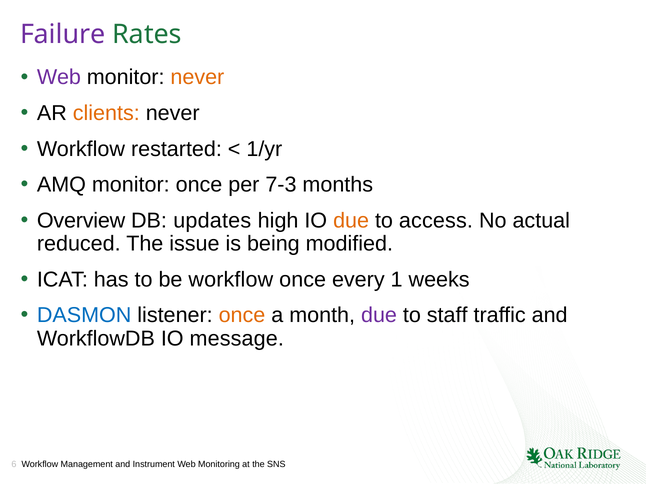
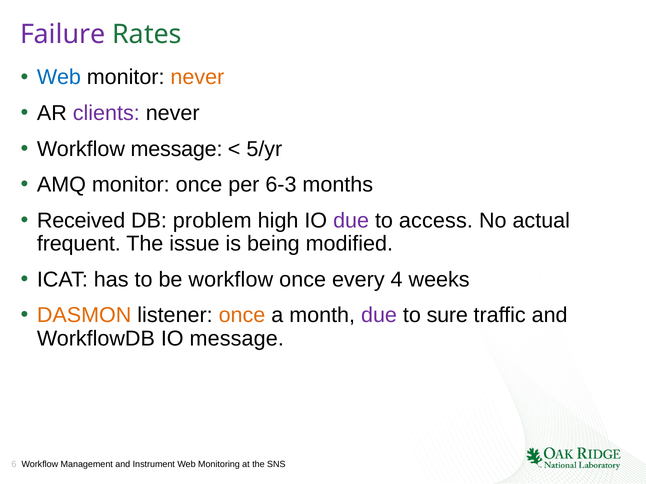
Web at (59, 77) colour: purple -> blue
clients colour: orange -> purple
Workflow restarted: restarted -> message
1/yr: 1/yr -> 5/yr
7-3: 7-3 -> 6-3
Overview: Overview -> Received
updates: updates -> problem
due at (351, 221) colour: orange -> purple
reduced: reduced -> frequent
1: 1 -> 4
DASMON colour: blue -> orange
staff: staff -> sure
